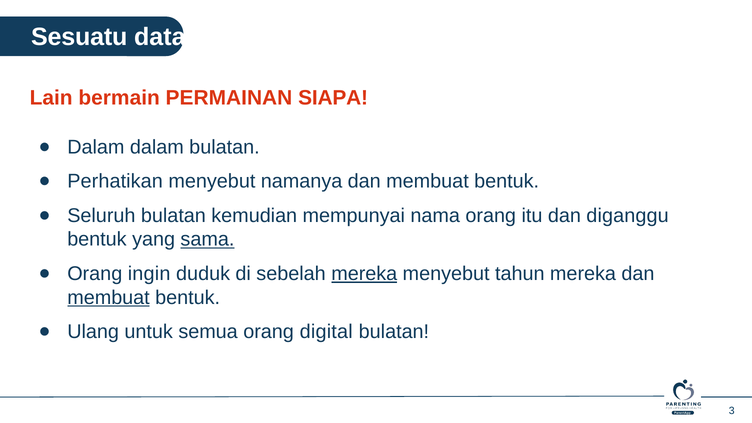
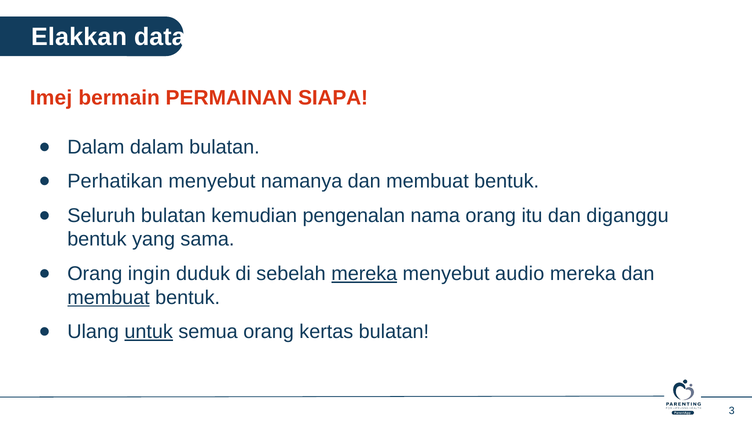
Sesuatu: Sesuatu -> Elakkan
Lain: Lain -> Imej
mempunyai: mempunyai -> pengenalan
sama underline: present -> none
tahun: tahun -> audio
untuk underline: none -> present
digital: digital -> kertas
